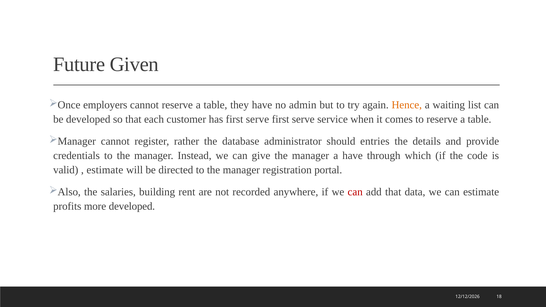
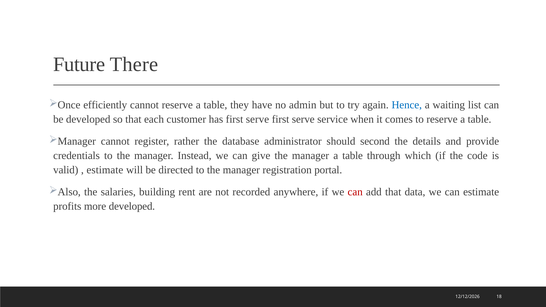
Given: Given -> There
employers: employers -> efficiently
Hence colour: orange -> blue
entries: entries -> second
manager a have: have -> table
